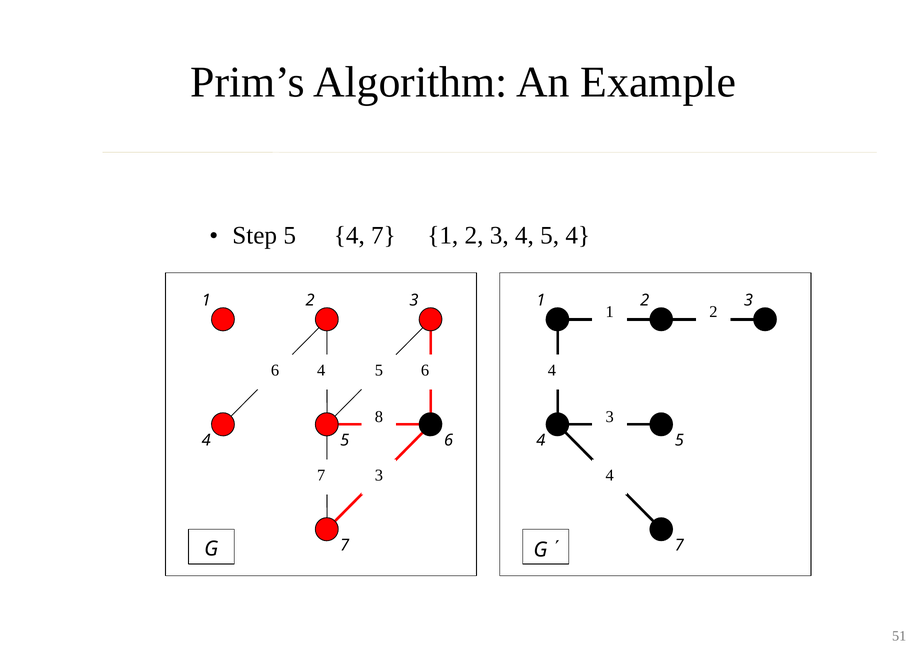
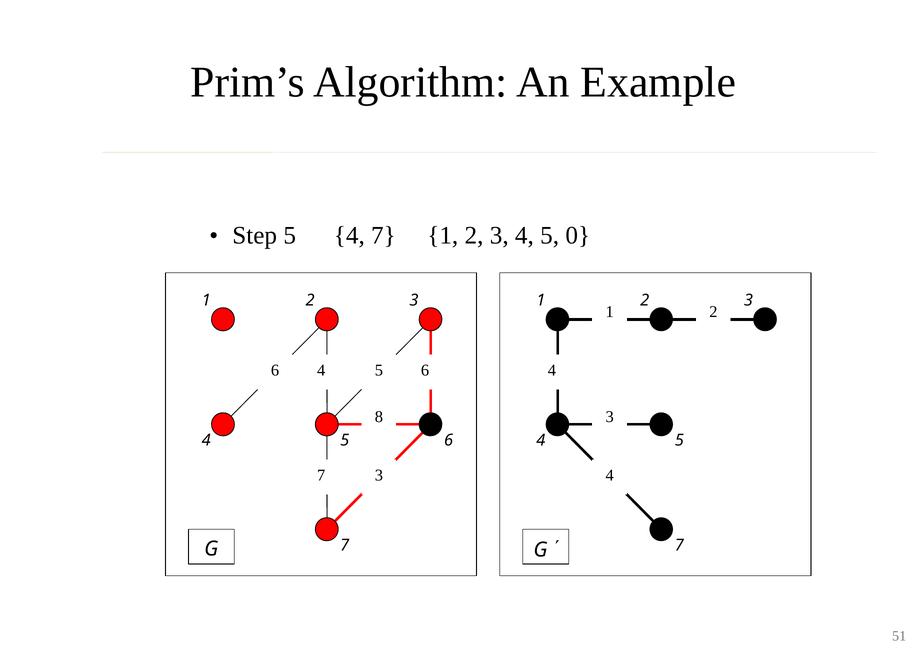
4 5 4: 4 -> 0
